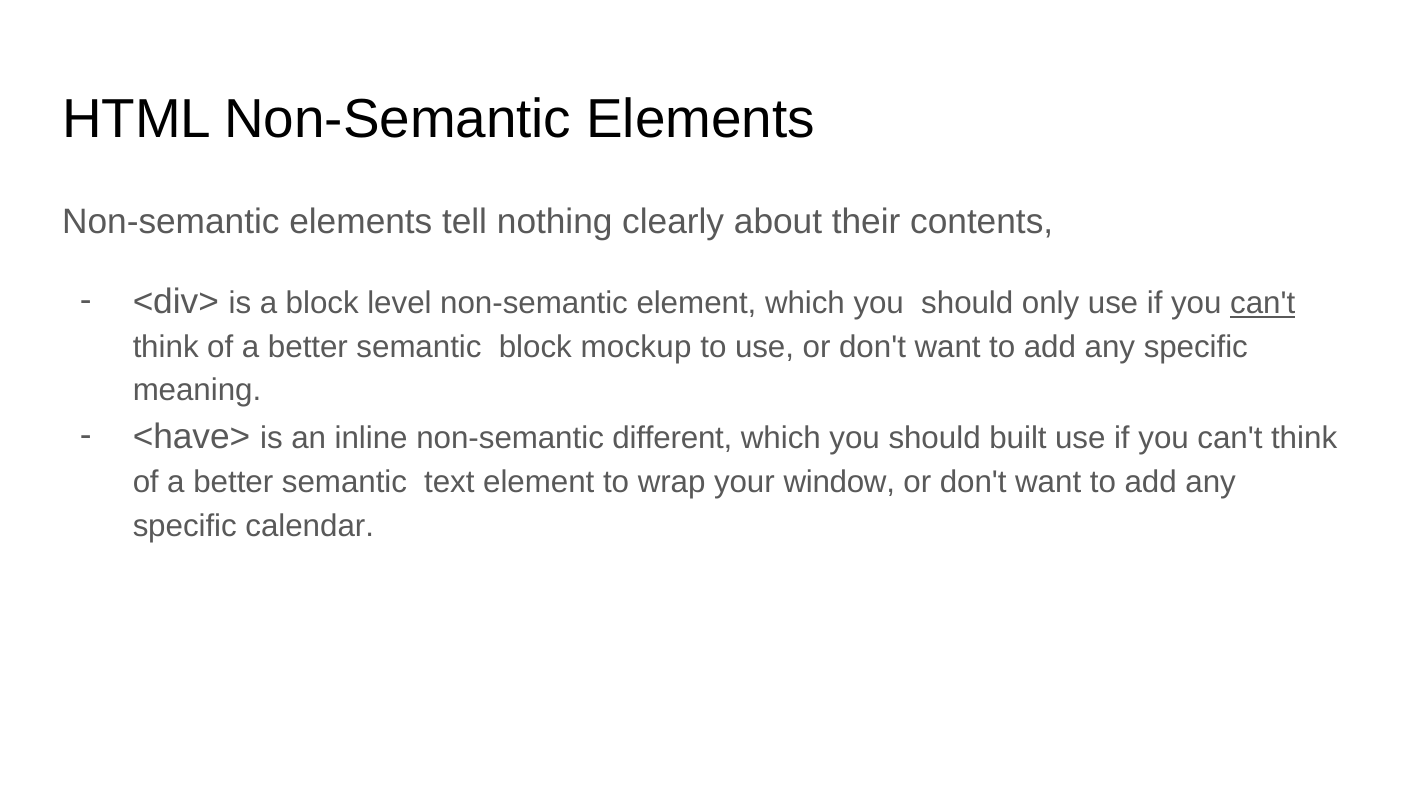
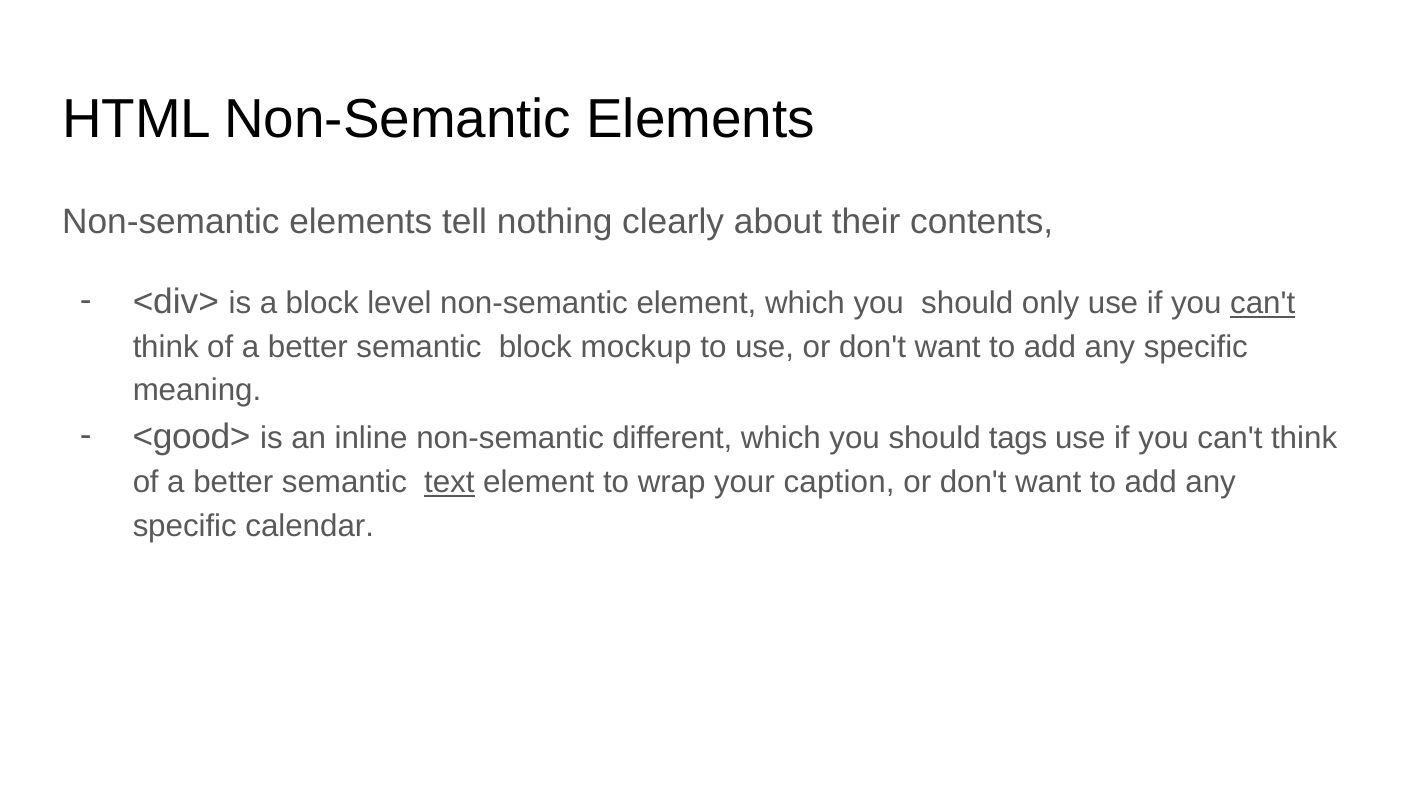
<have>: <have> -> <good>
built: built -> tags
text underline: none -> present
window: window -> caption
